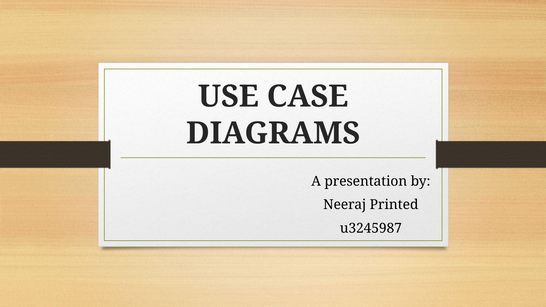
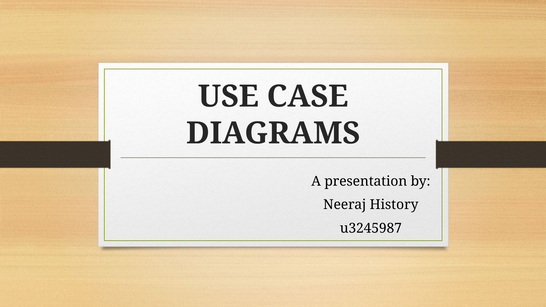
Printed: Printed -> History
